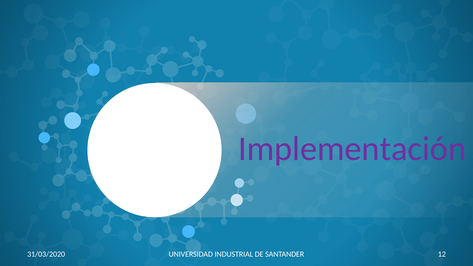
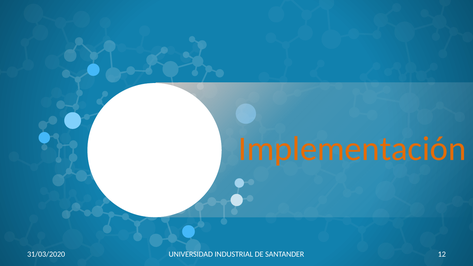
Implementación colour: purple -> orange
